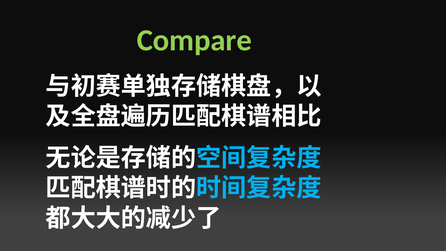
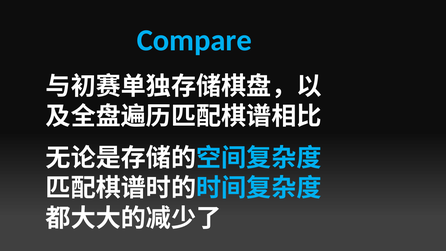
Compare colour: light green -> light blue
